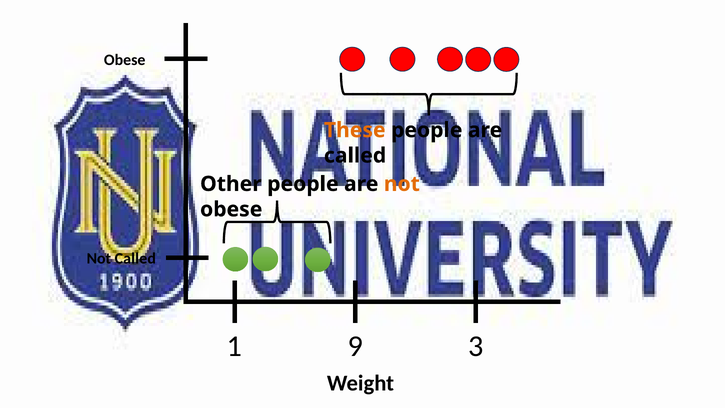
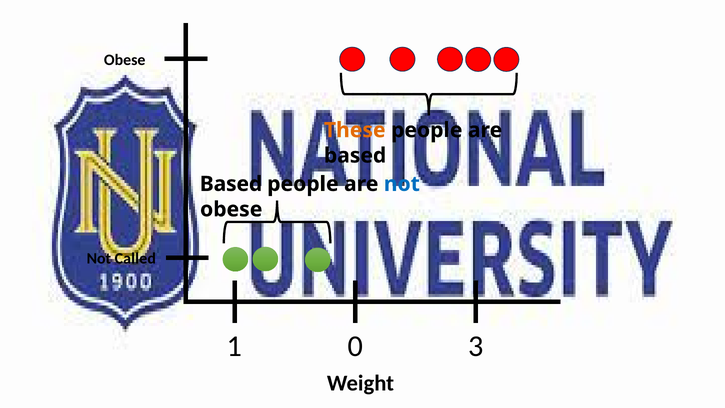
called at (355, 156): called -> based
Other at (231, 184): Other -> Based
not at (402, 184) colour: orange -> blue
9: 9 -> 0
